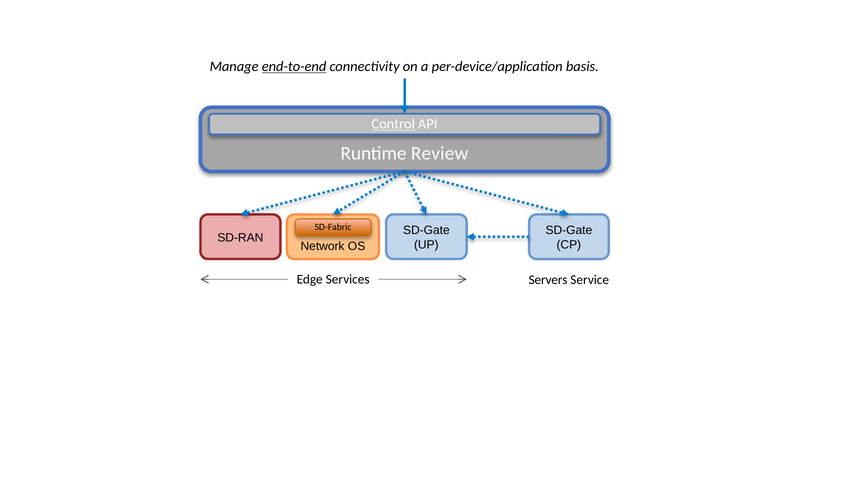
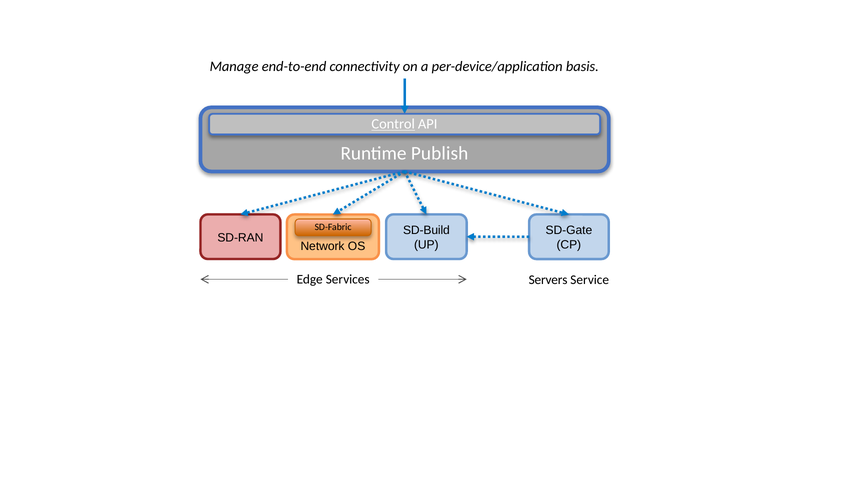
end-to-end underline: present -> none
Review: Review -> Publish
SD-Fabric SD-Gate: SD-Gate -> SD-Build
